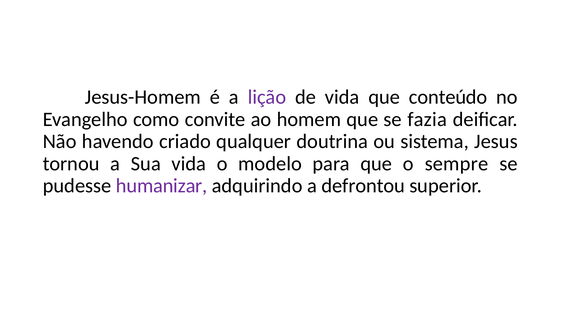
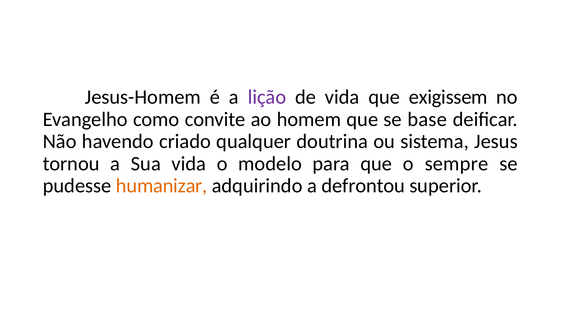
conteúdo: conteúdo -> exigissem
fazia: fazia -> base
humanizar colour: purple -> orange
